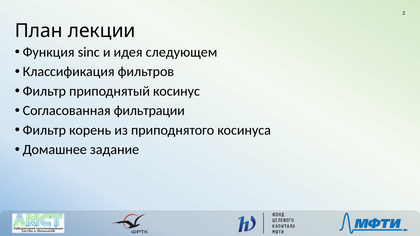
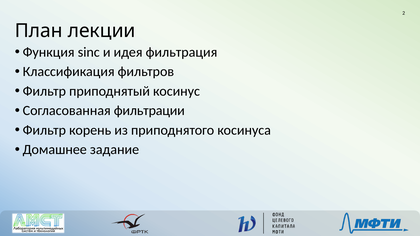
следующем: следующем -> фильтрация
